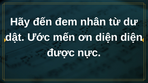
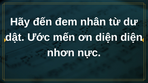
được: được -> nhơn
